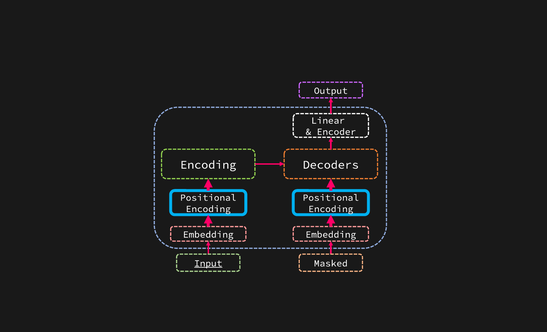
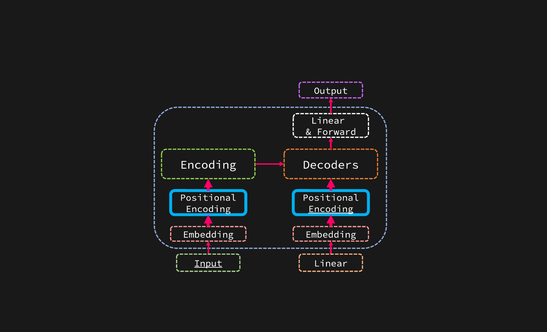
Encoder: Encoder -> Forward
Encoding at (331, 209) underline: none -> present
Masked at (331, 263): Masked -> Linear
